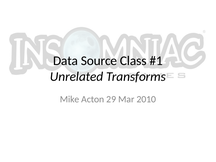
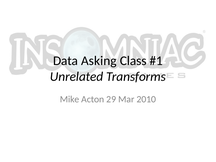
Source: Source -> Asking
